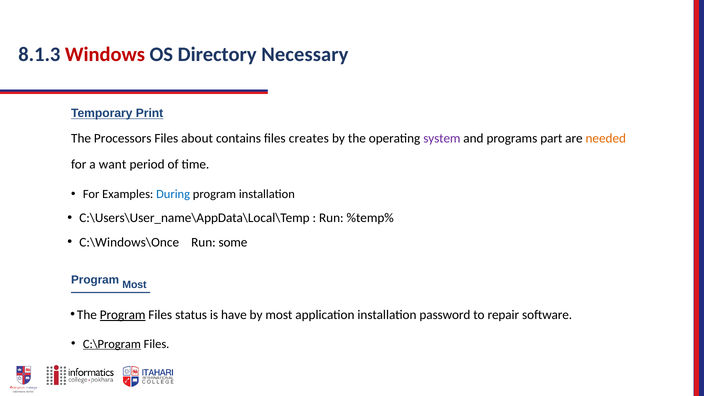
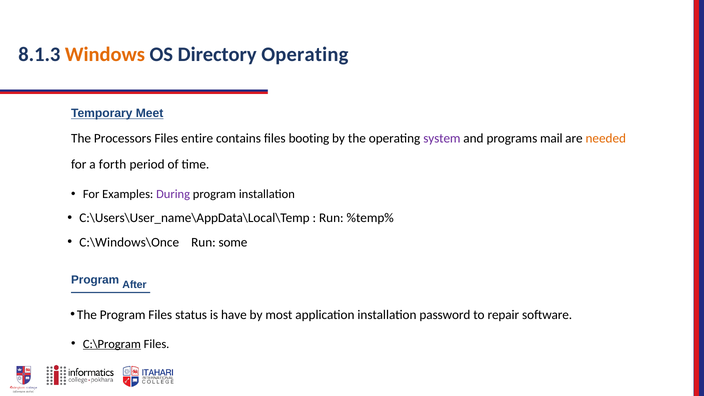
Windows colour: red -> orange
Directory Necessary: Necessary -> Operating
Print: Print -> Meet
about: about -> entire
creates: creates -> booting
part: part -> mail
want: want -> forth
During colour: blue -> purple
Program Most: Most -> After
Program at (123, 315) underline: present -> none
